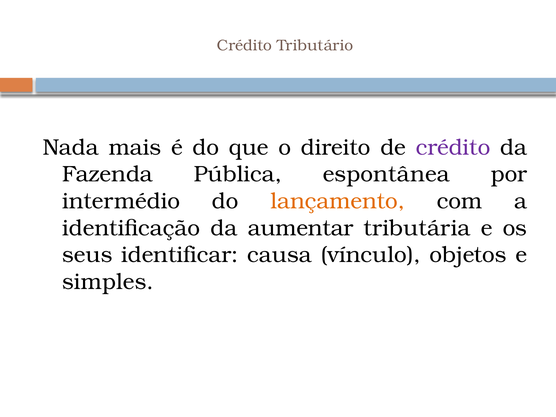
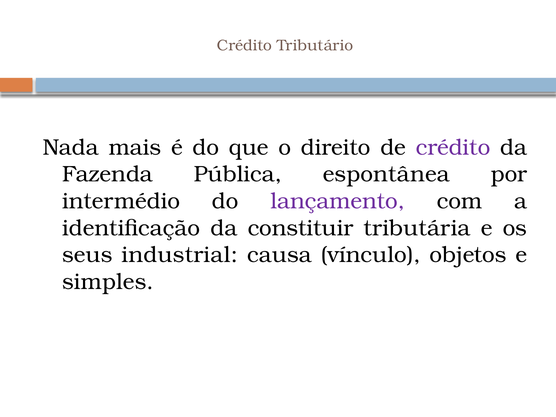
lançamento colour: orange -> purple
aumentar: aumentar -> constituir
identificar: identificar -> industrial
